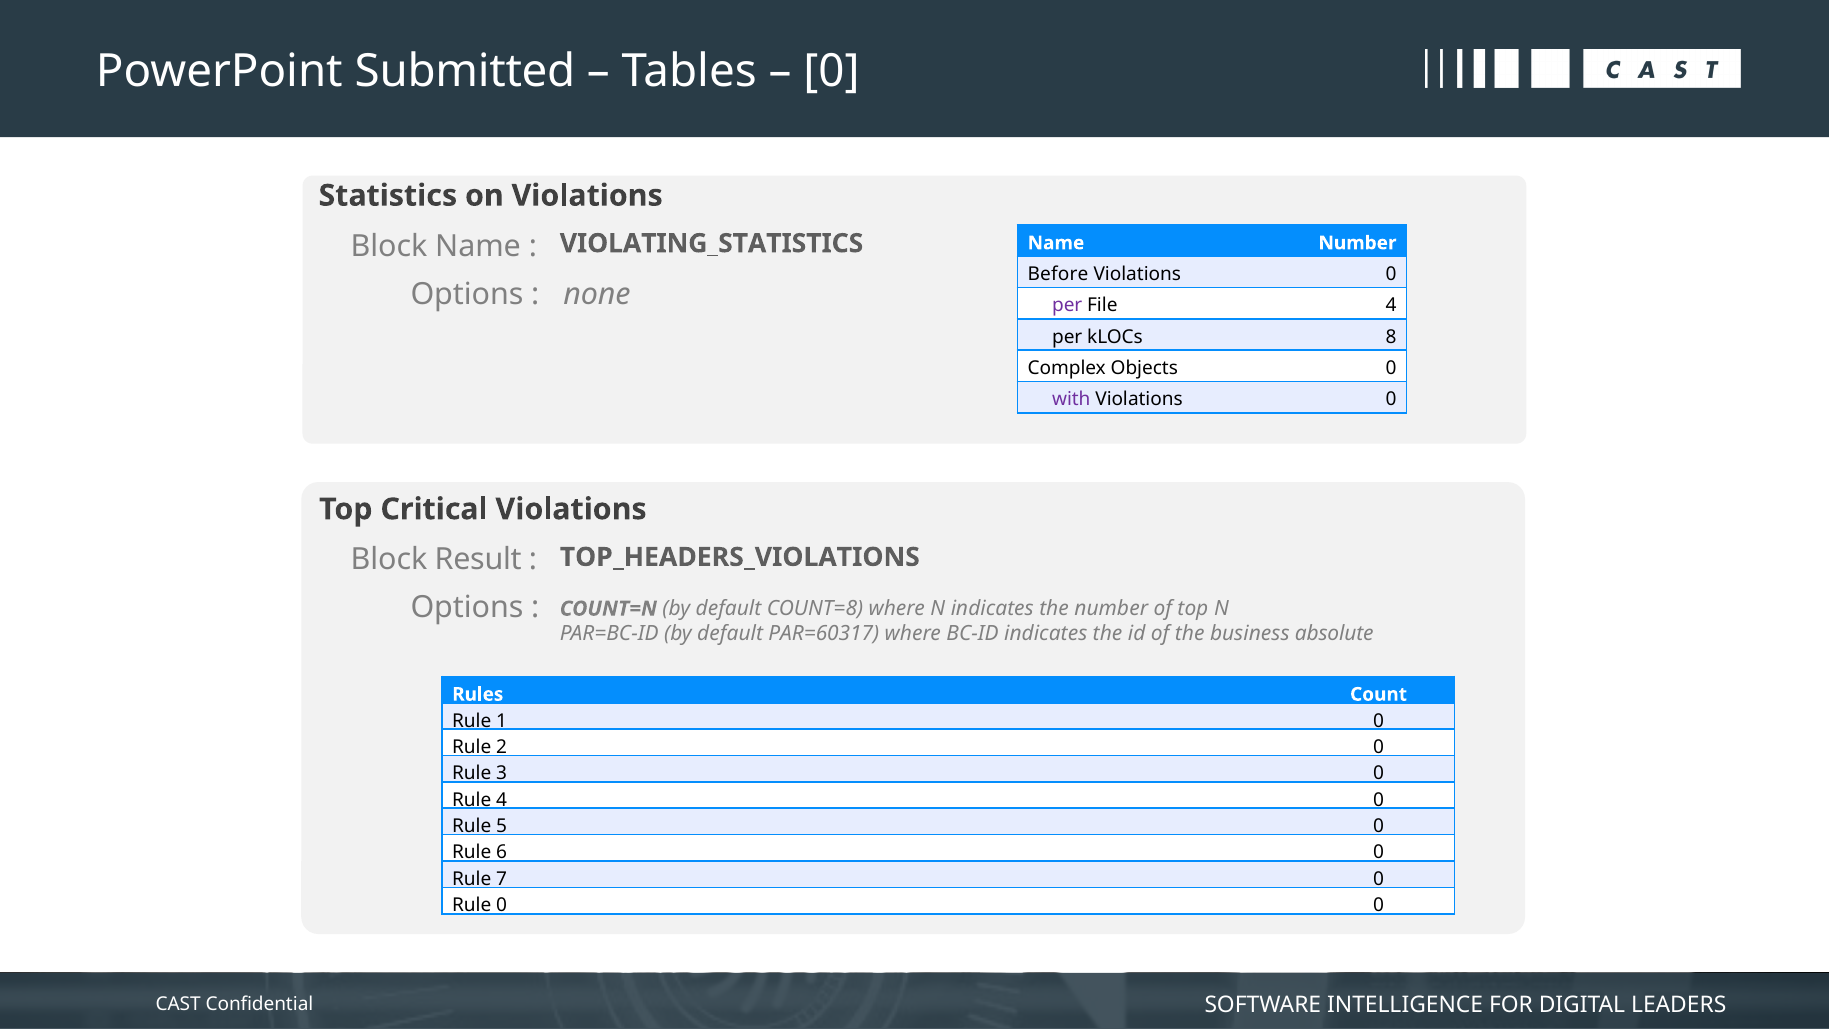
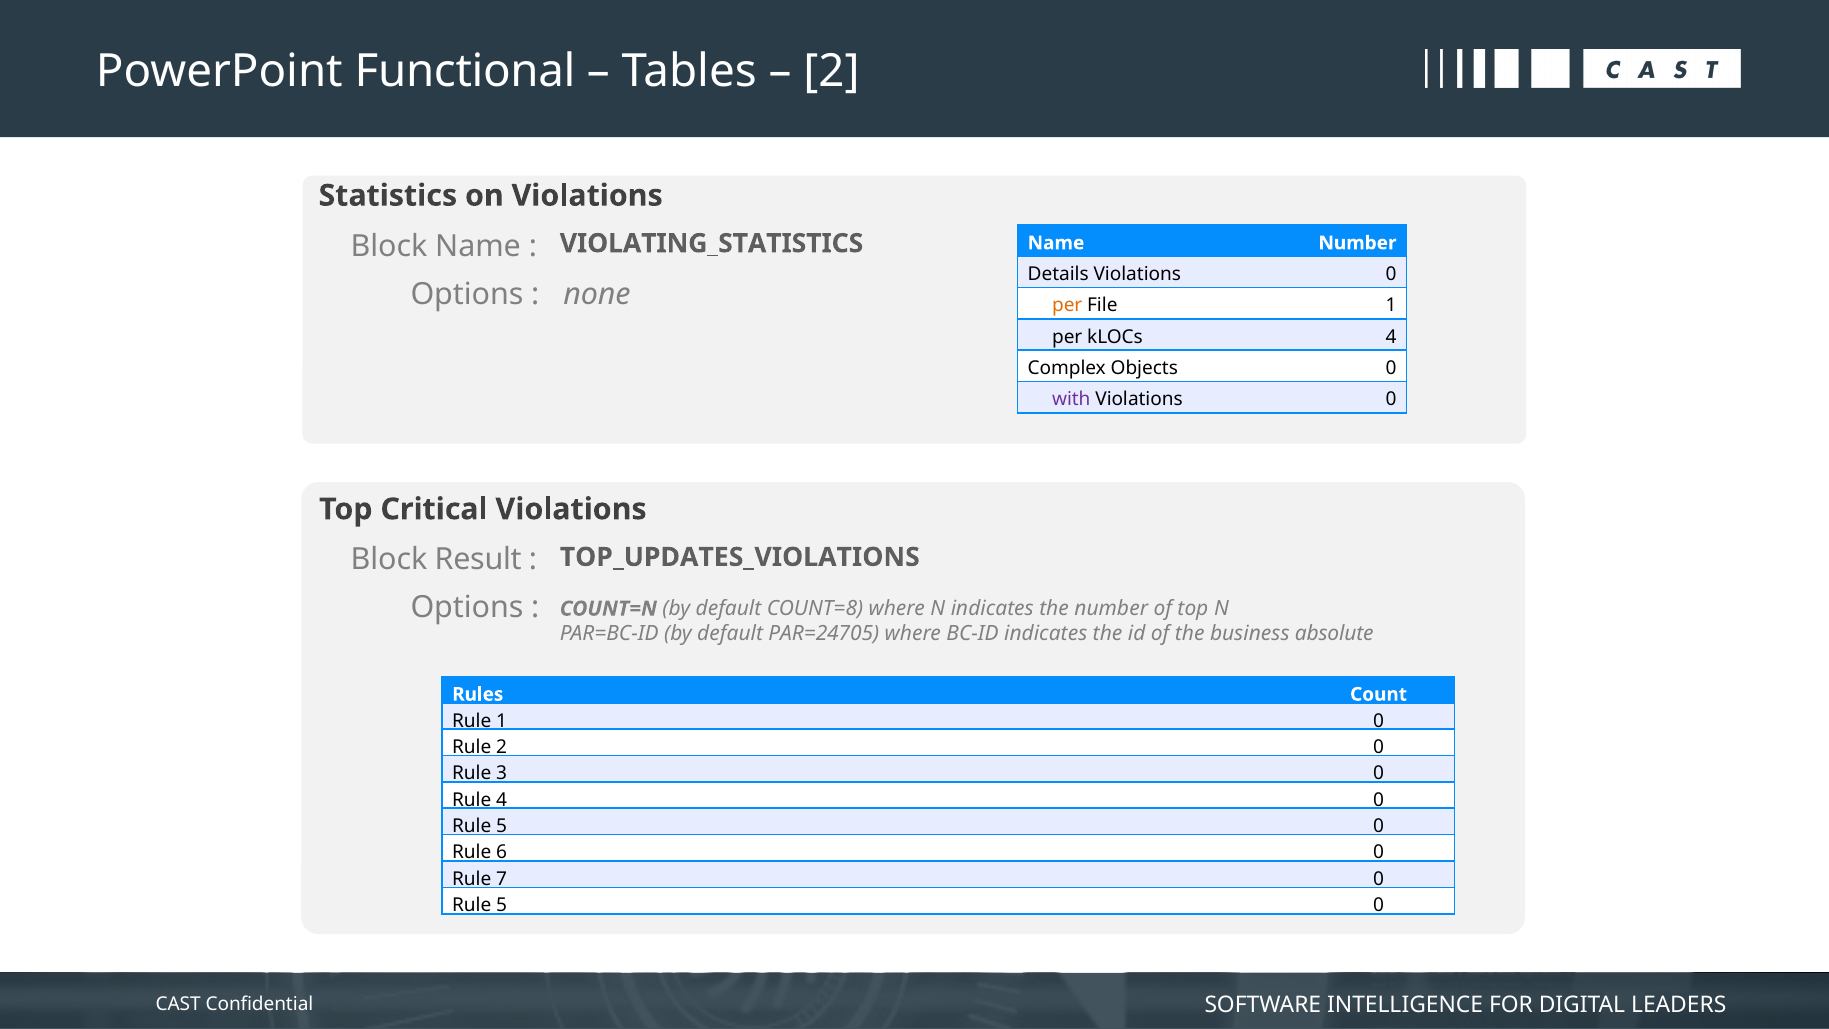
Submitted: Submitted -> Functional
0 at (832, 71): 0 -> 2
Before: Before -> Details
per at (1067, 305) colour: purple -> orange
File 4: 4 -> 1
kLOCs 8: 8 -> 4
TOP_HEADERS_VIOLATIONS: TOP_HEADERS_VIOLATIONS -> TOP_UPDATES_VIOLATIONS
PAR=60317: PAR=60317 -> PAR=24705
0 at (502, 905): 0 -> 5
